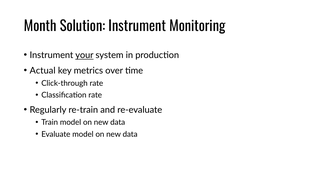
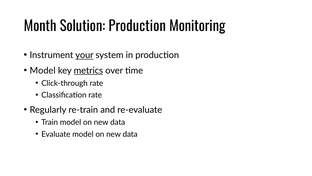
Solution Instrument: Instrument -> Production
Actual at (43, 70): Actual -> Model
metrics underline: none -> present
